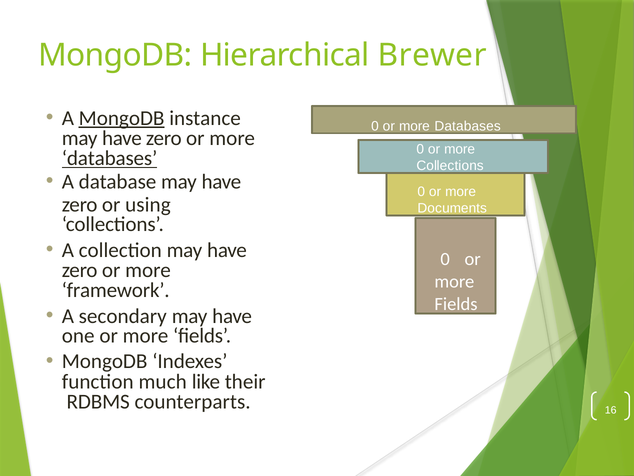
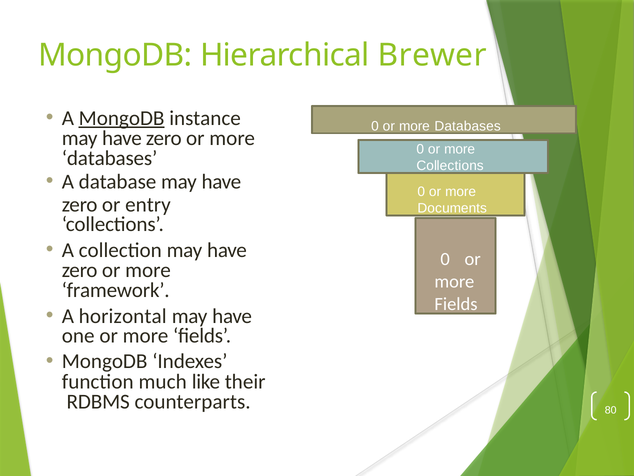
databases at (110, 158) underline: present -> none
using: using -> entry
secondary: secondary -> horizontal
16: 16 -> 80
